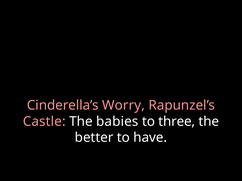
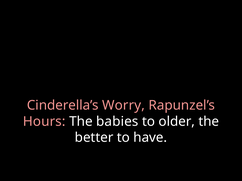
Castle: Castle -> Hours
three: three -> older
